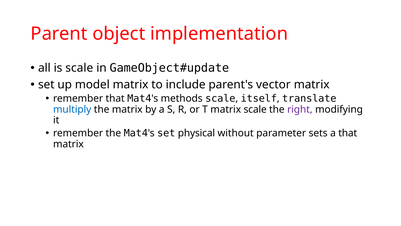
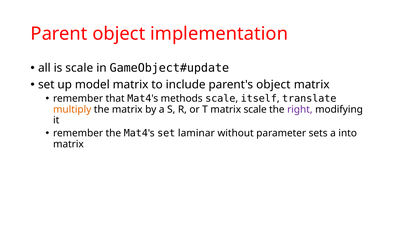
parent's vector: vector -> object
multiply colour: blue -> orange
physical: physical -> laminar
a that: that -> into
